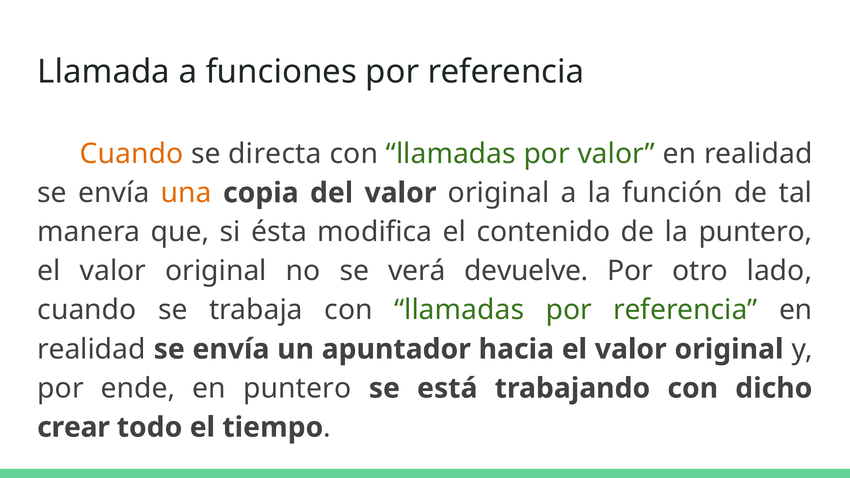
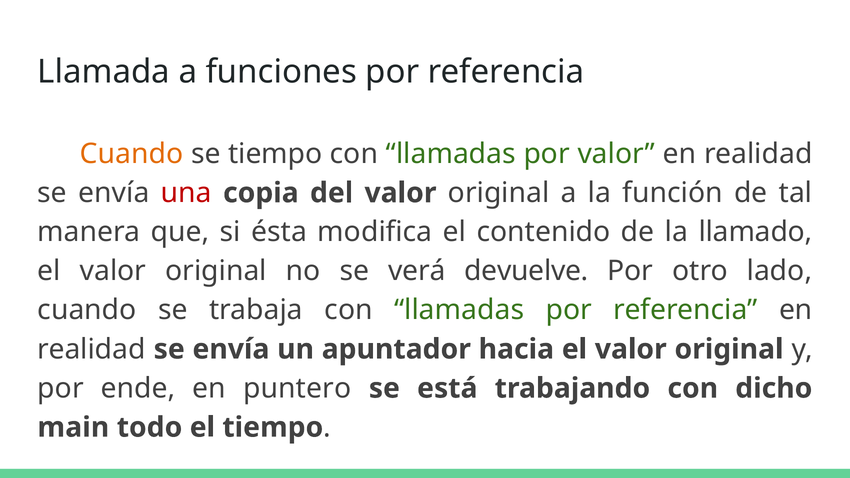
se directa: directa -> tiempo
una colour: orange -> red
la puntero: puntero -> llamado
crear: crear -> main
